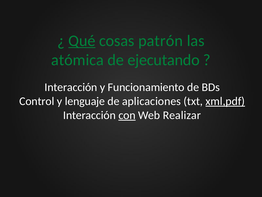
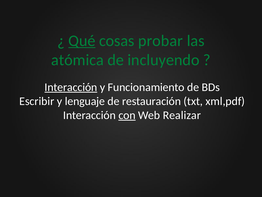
patrón: patrón -> probar
ejecutando: ejecutando -> incluyendo
Interacción at (71, 87) underline: none -> present
Control: Control -> Escribir
aplicaciones: aplicaciones -> restauración
xml,pdf underline: present -> none
